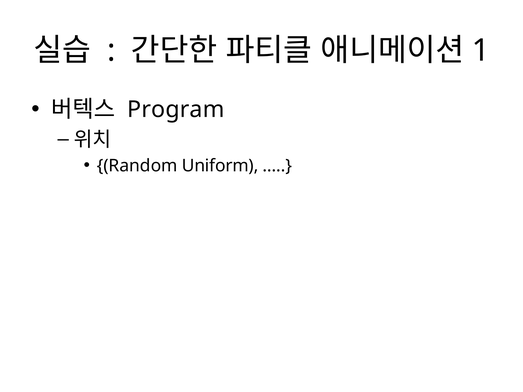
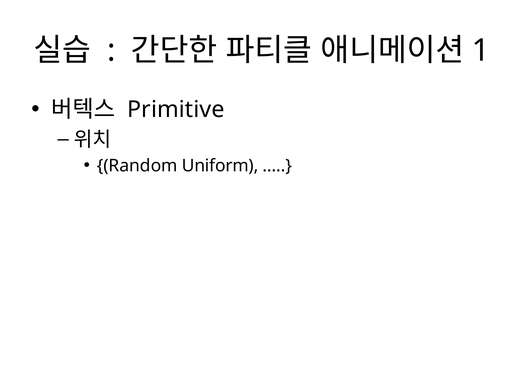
Program: Program -> Primitive
